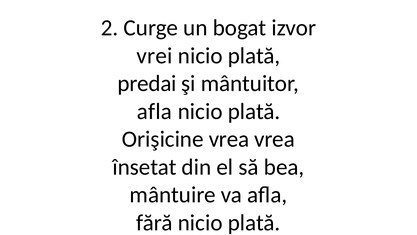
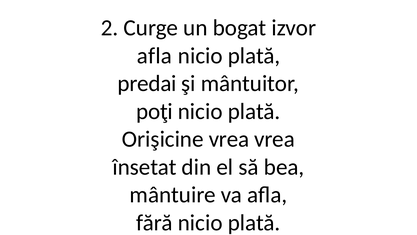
vrei at (154, 56): vrei -> afla
afla at (154, 111): afla -> poţi
